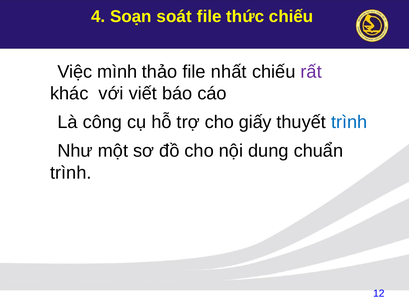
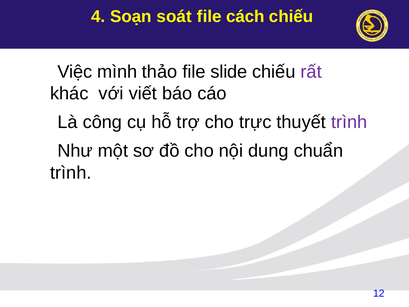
thức: thức -> cách
nhất: nhất -> slide
giấy: giấy -> trực
trình at (349, 122) colour: blue -> purple
